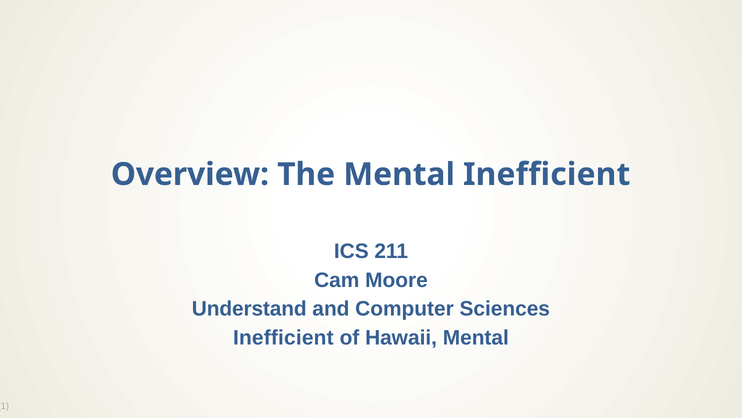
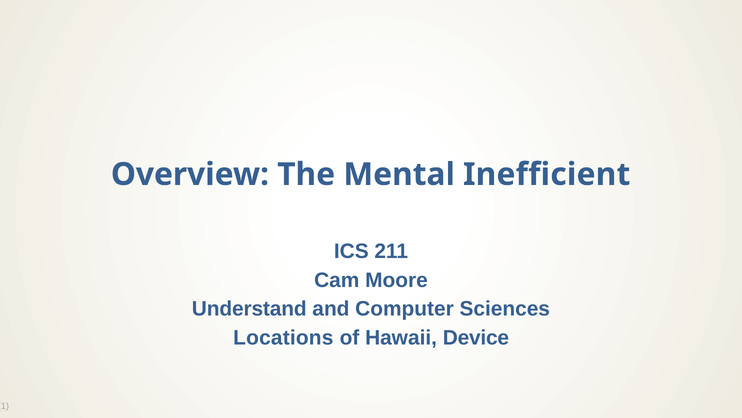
Inefficient at (283, 337): Inefficient -> Locations
Hawaii Mental: Mental -> Device
